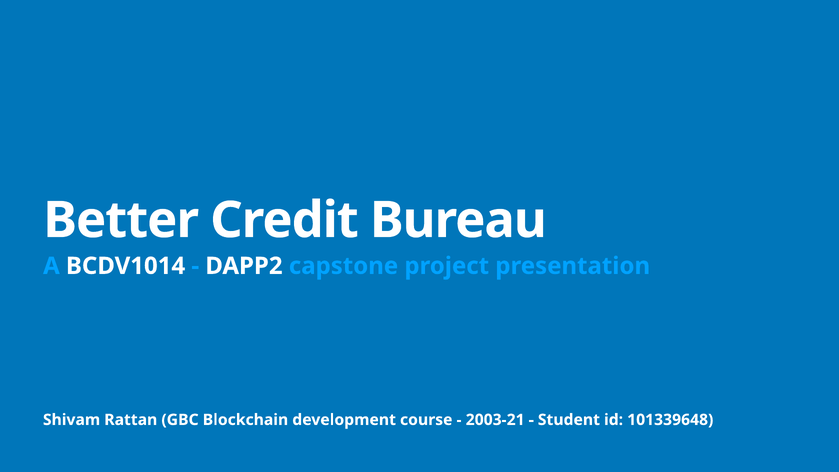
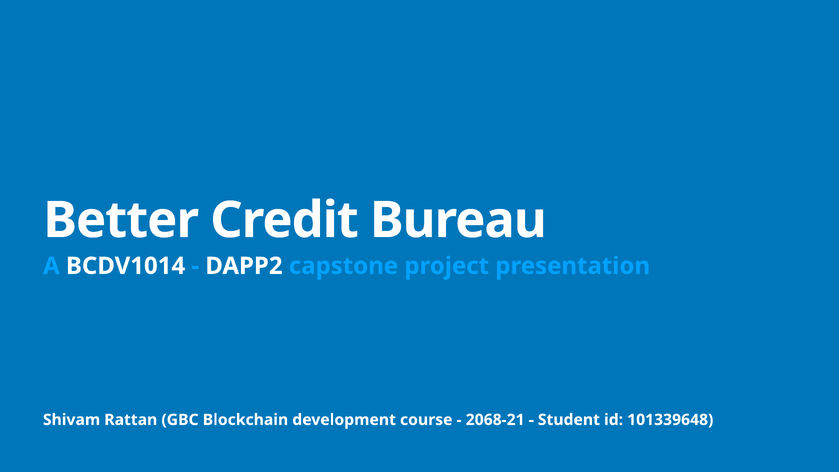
2003-21: 2003-21 -> 2068-21
